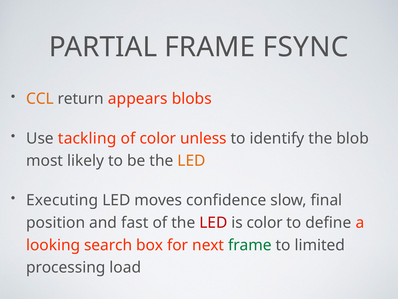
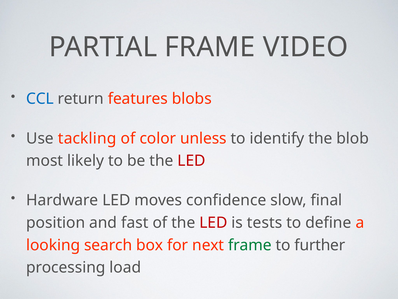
FSYNC: FSYNC -> VIDEO
CCL colour: orange -> blue
appears: appears -> features
LED at (192, 161) colour: orange -> red
Executing: Executing -> Hardware
is color: color -> tests
limited: limited -> further
